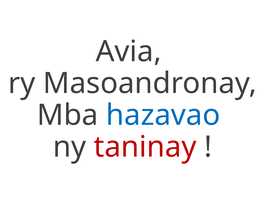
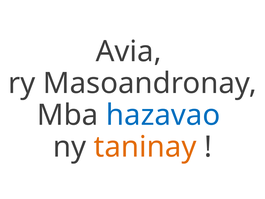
taninay colour: red -> orange
